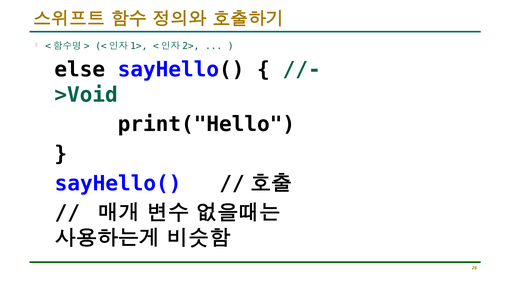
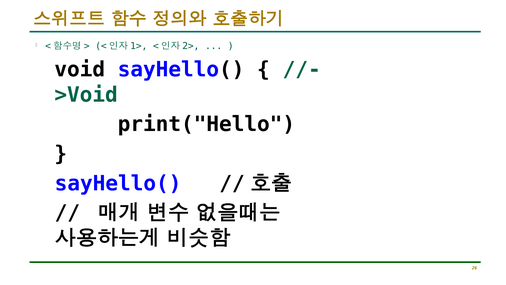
else: else -> void
